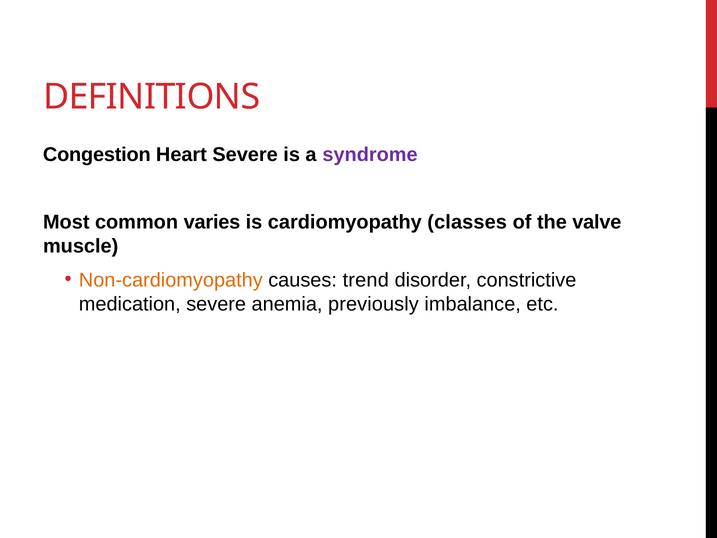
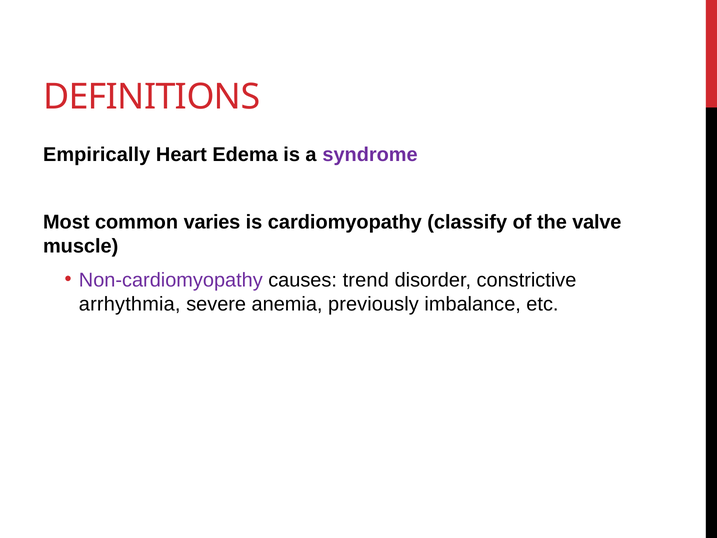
Congestion: Congestion -> Empirically
Heart Severe: Severe -> Edema
classes: classes -> classify
Non-cardiomyopathy colour: orange -> purple
medication: medication -> arrhythmia
